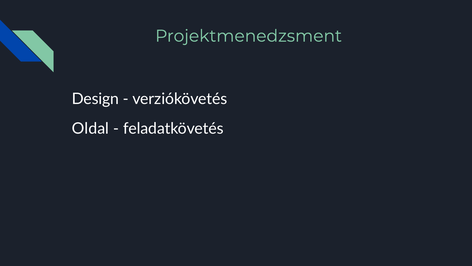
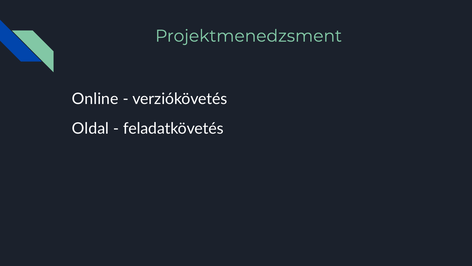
Design: Design -> Online
